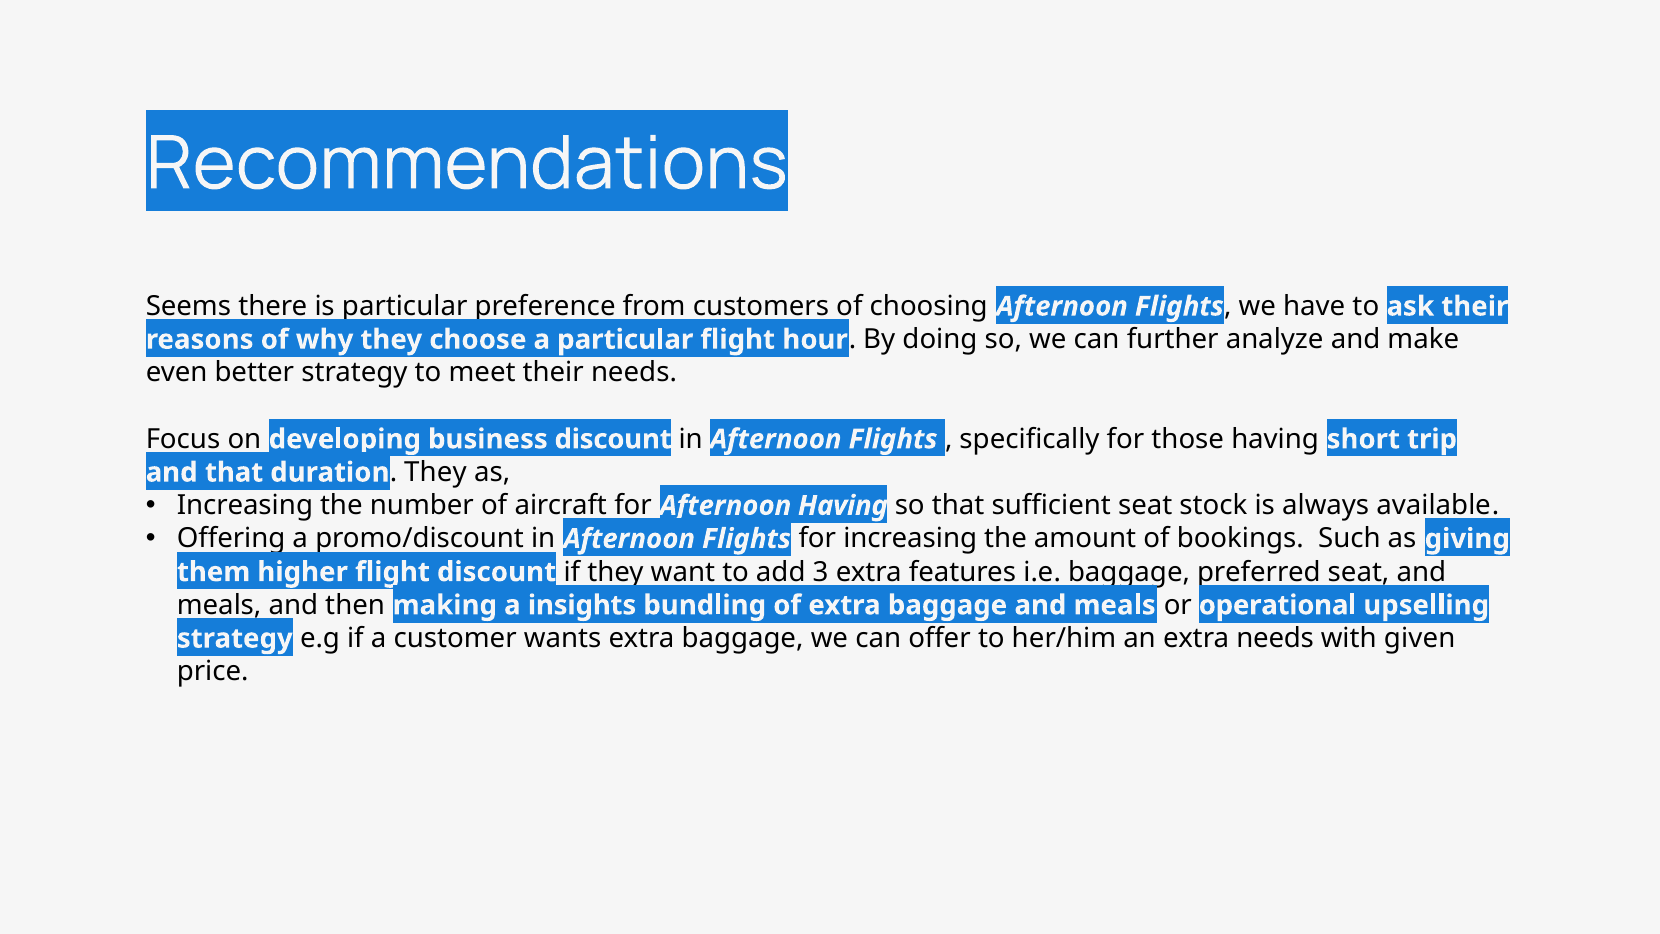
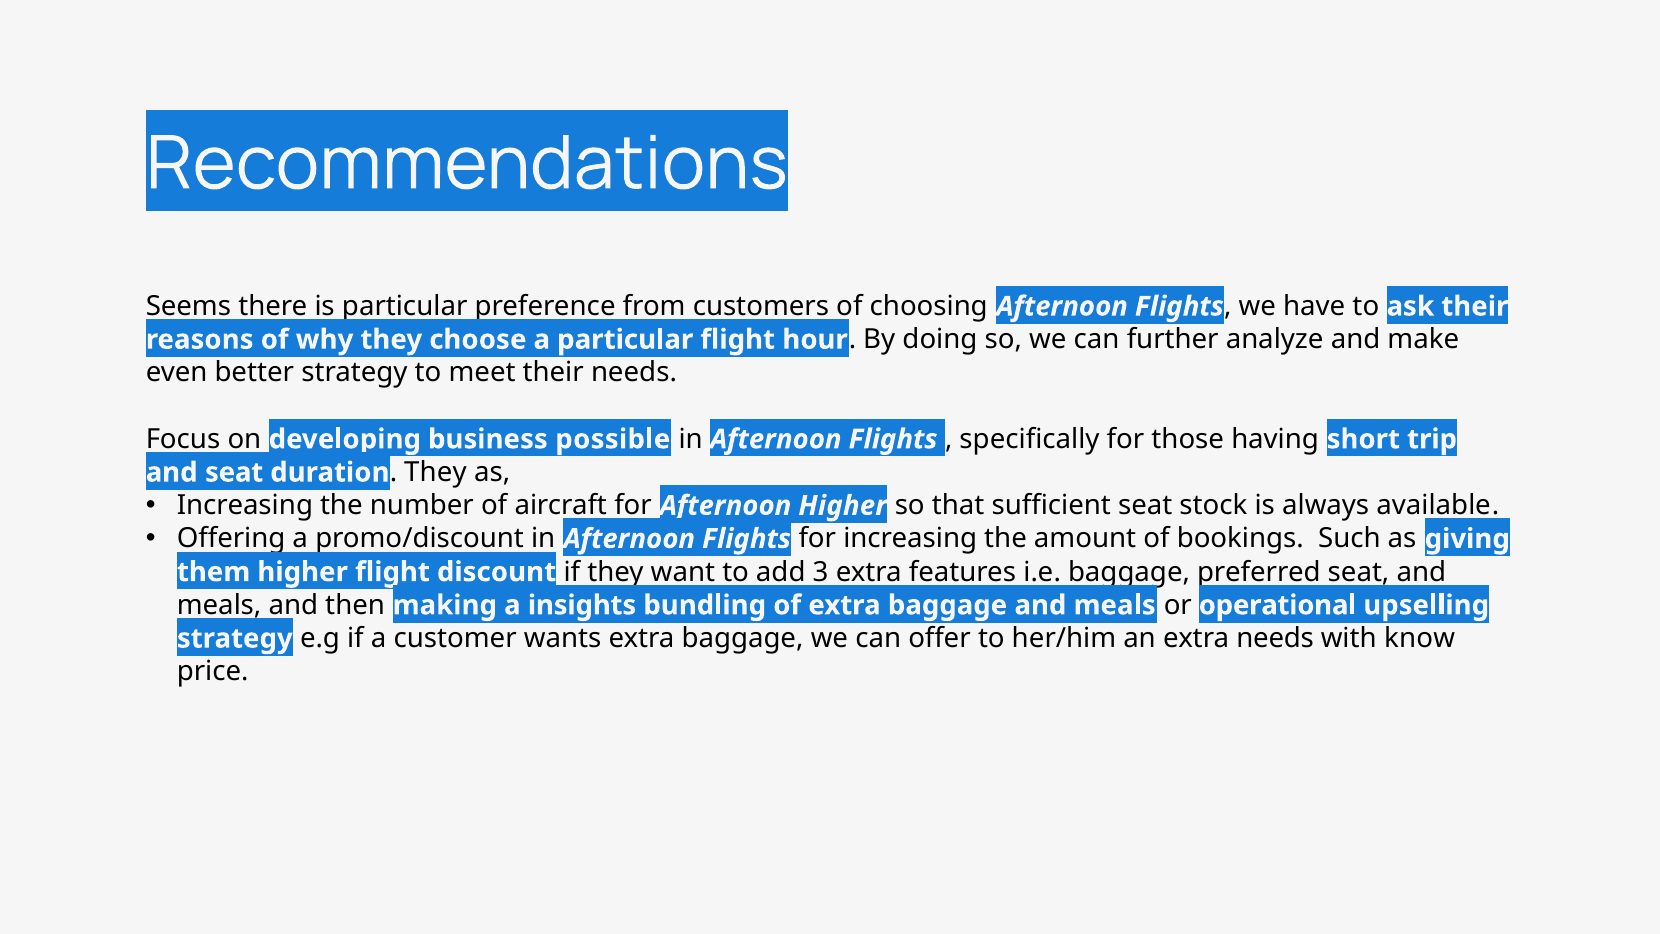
business discount: discount -> possible
and that: that -> seat
Having at (843, 506): Having -> Higher
given: given -> know
